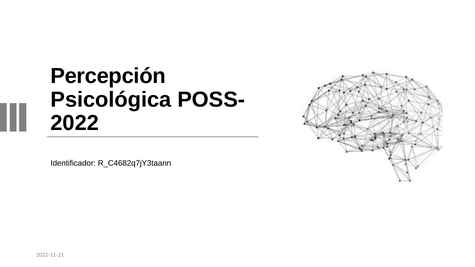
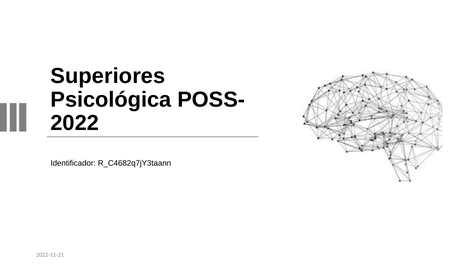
Percepción: Percepción -> Superiores
